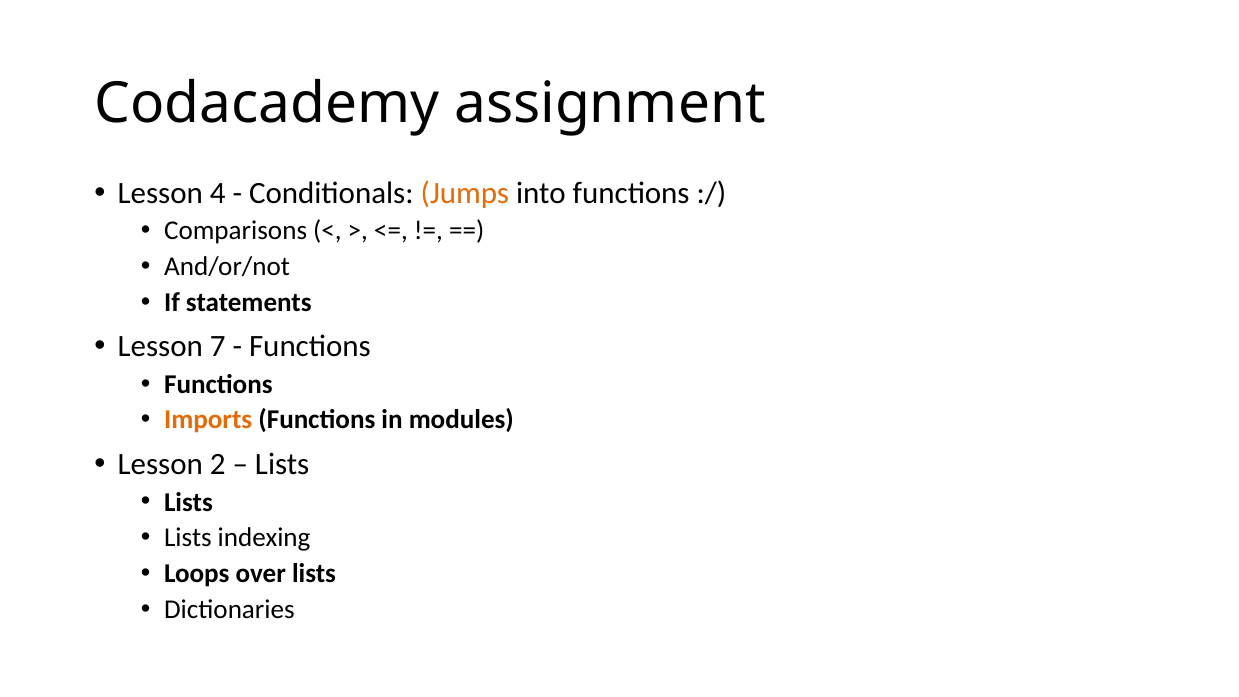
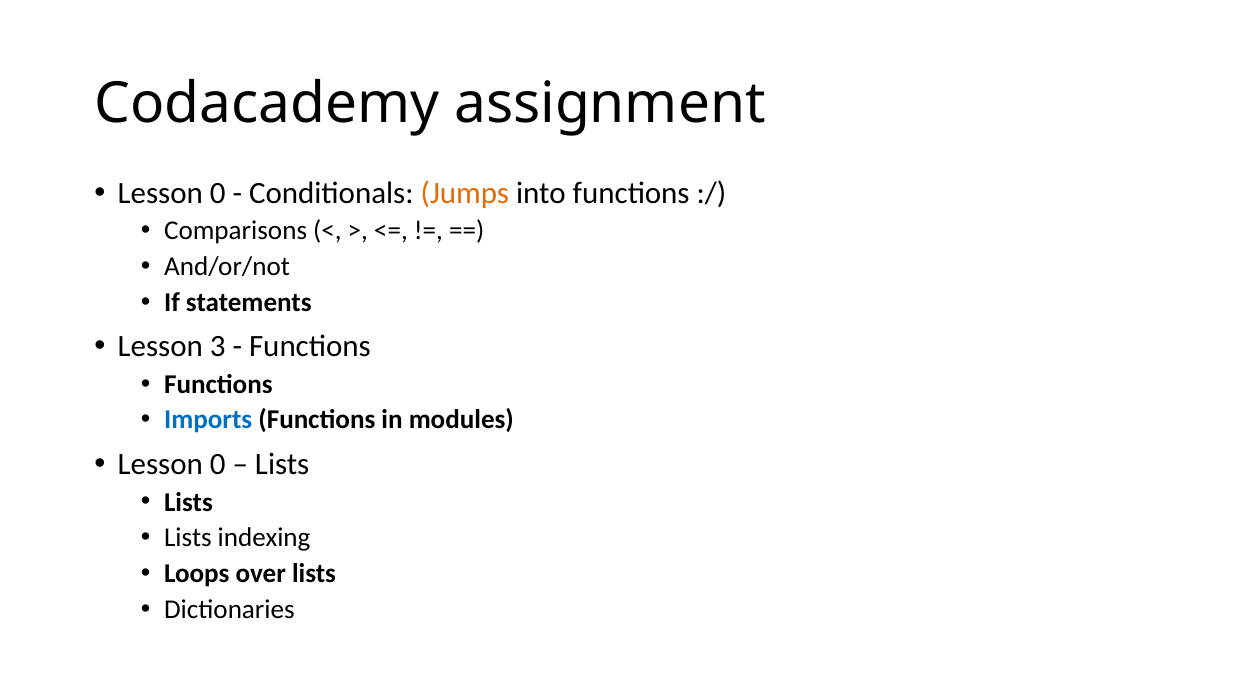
4 at (218, 193): 4 -> 0
7: 7 -> 3
Imports colour: orange -> blue
2 at (218, 464): 2 -> 0
